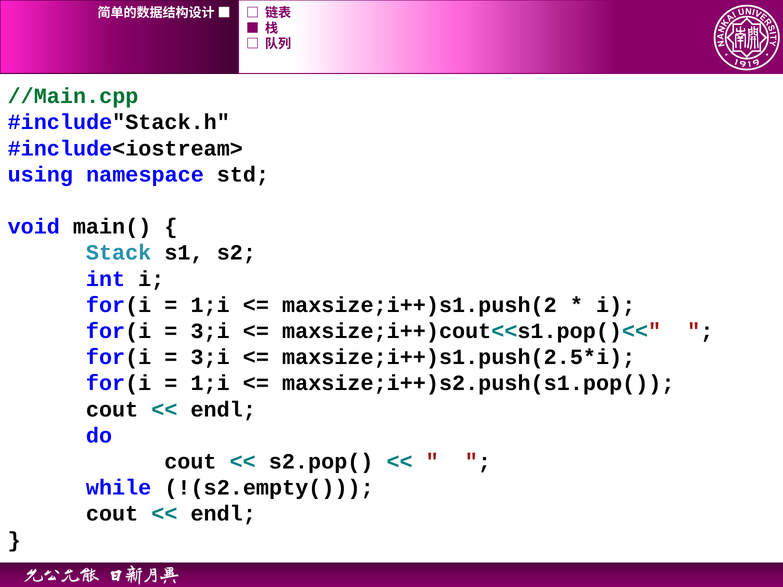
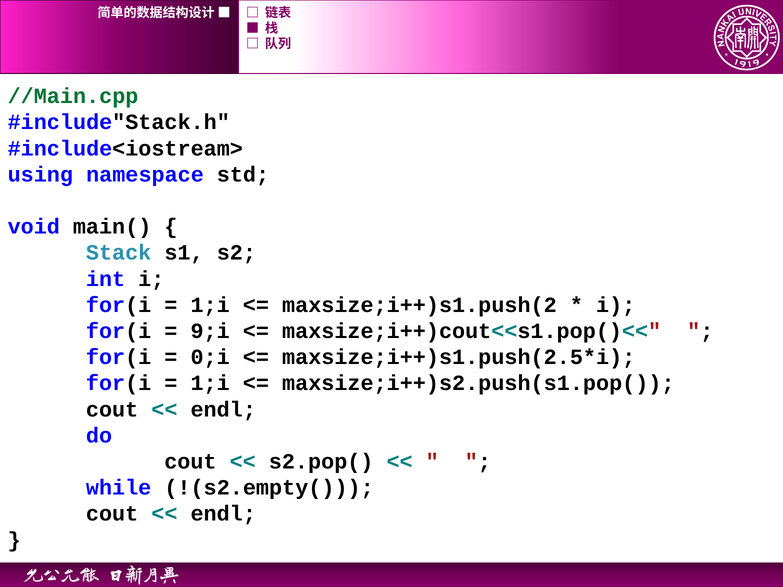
3;i at (210, 331): 3;i -> 9;i
3;i at (210, 357): 3;i -> 0;i
